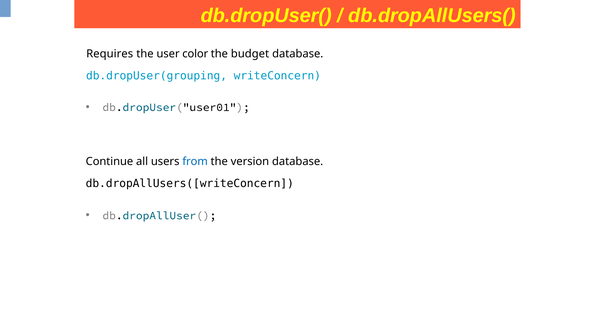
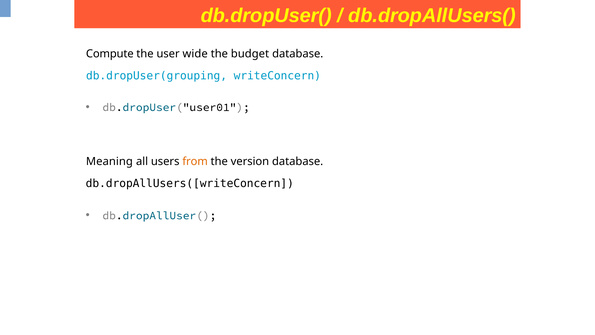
Requires: Requires -> Compute
color: color -> wide
Continue: Continue -> Meaning
from colour: blue -> orange
